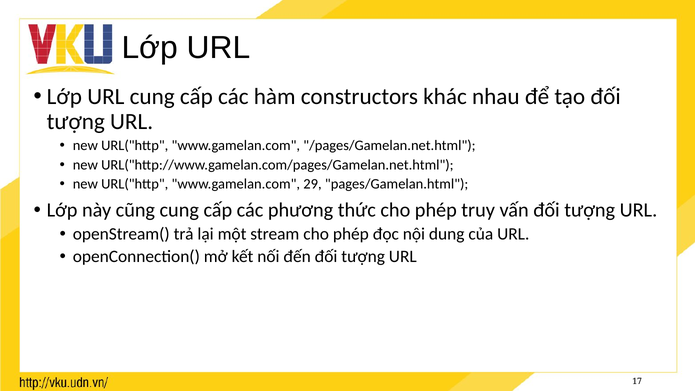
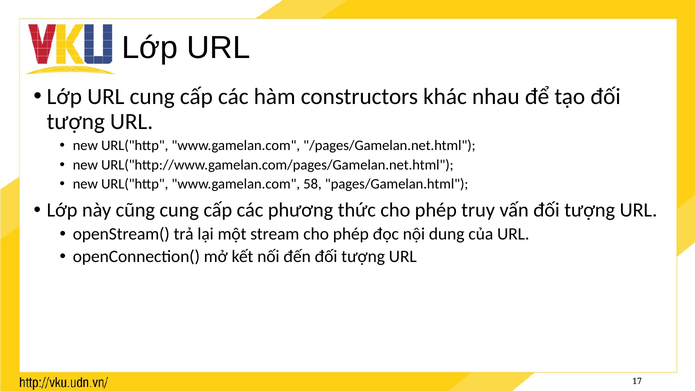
29: 29 -> 58
